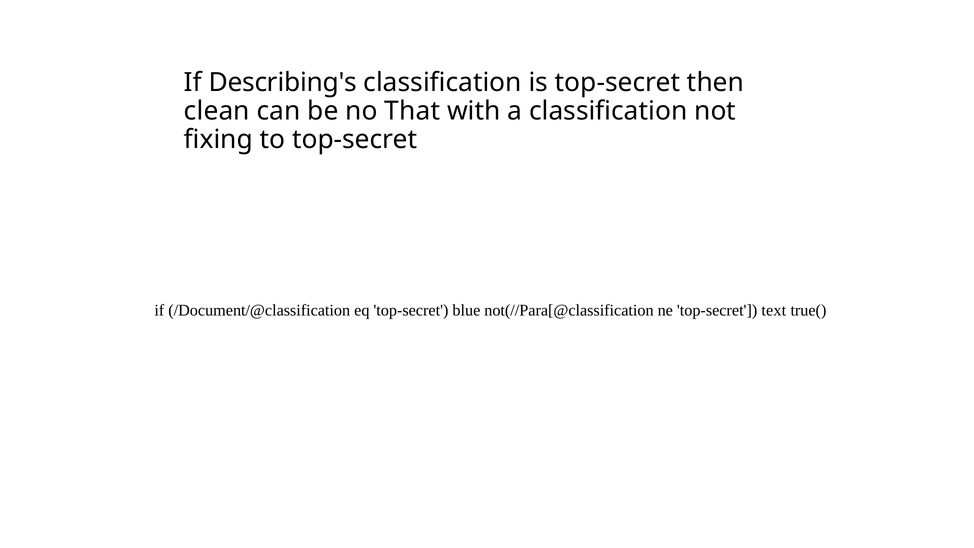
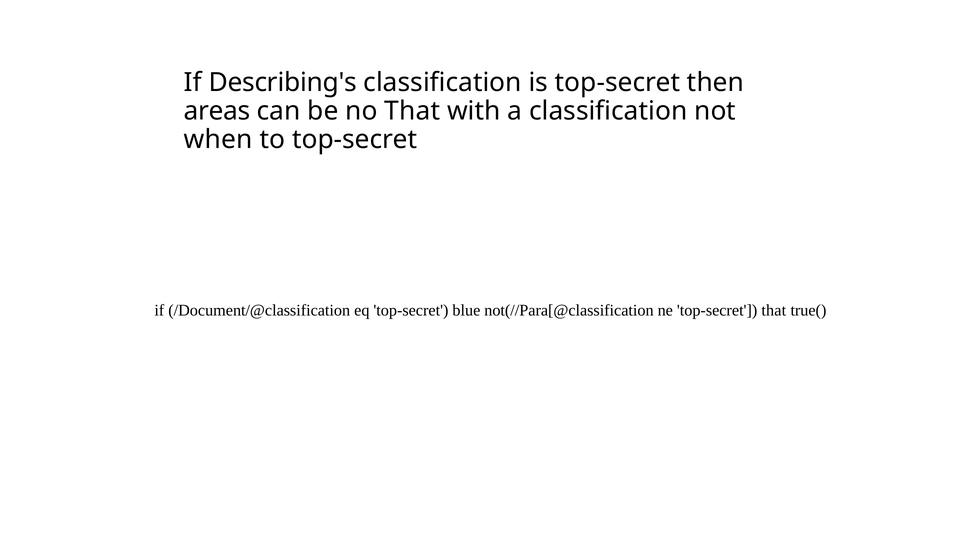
clean: clean -> areas
fixing: fixing -> when
top-secret text: text -> that
